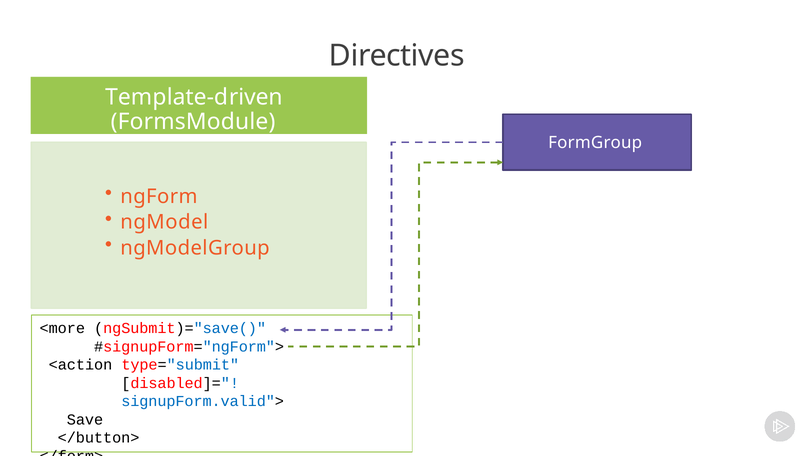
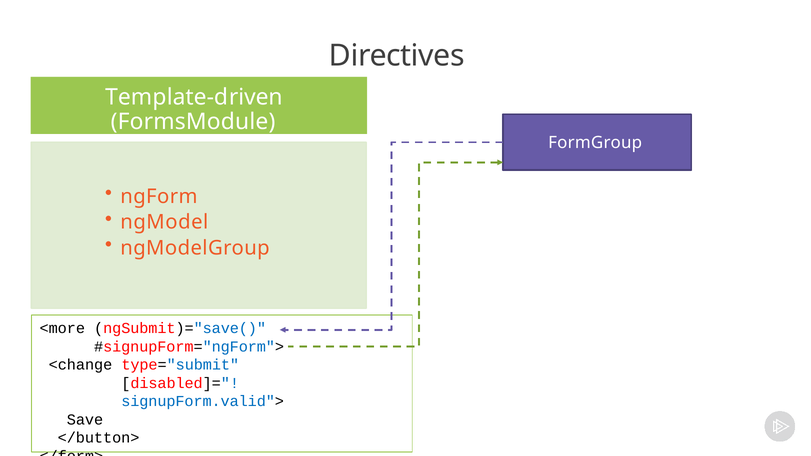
<action: <action -> <change
